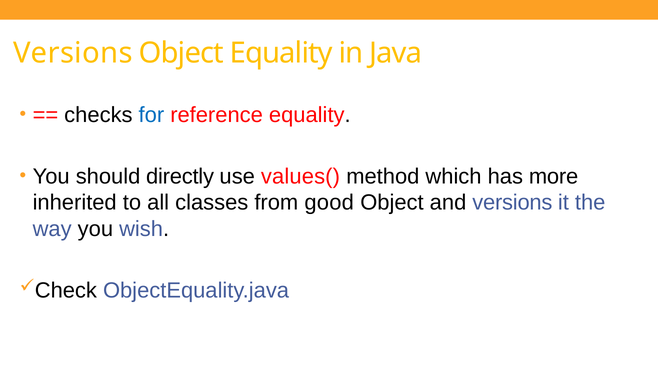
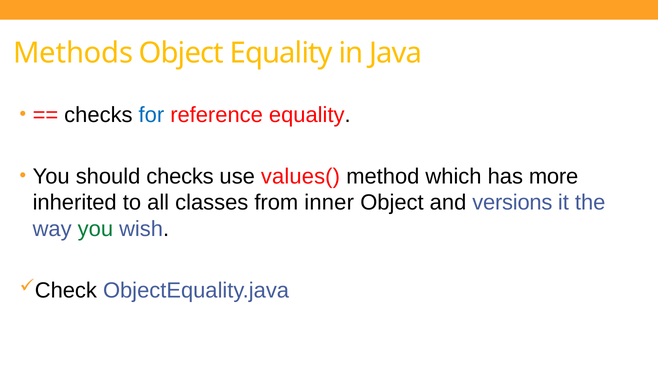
Versions at (73, 53): Versions -> Methods
should directly: directly -> checks
good: good -> inner
you at (95, 229) colour: black -> green
